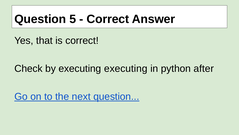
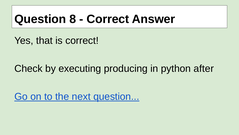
5: 5 -> 8
executing executing: executing -> producing
